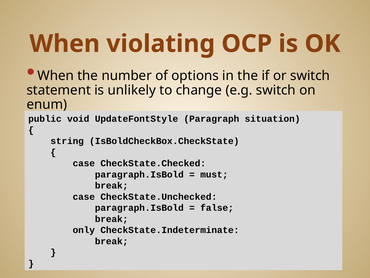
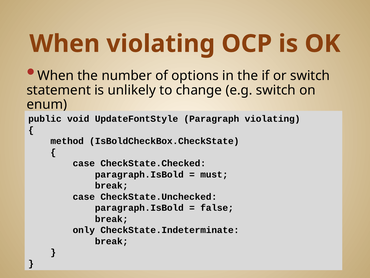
Paragraph situation: situation -> violating
string: string -> method
